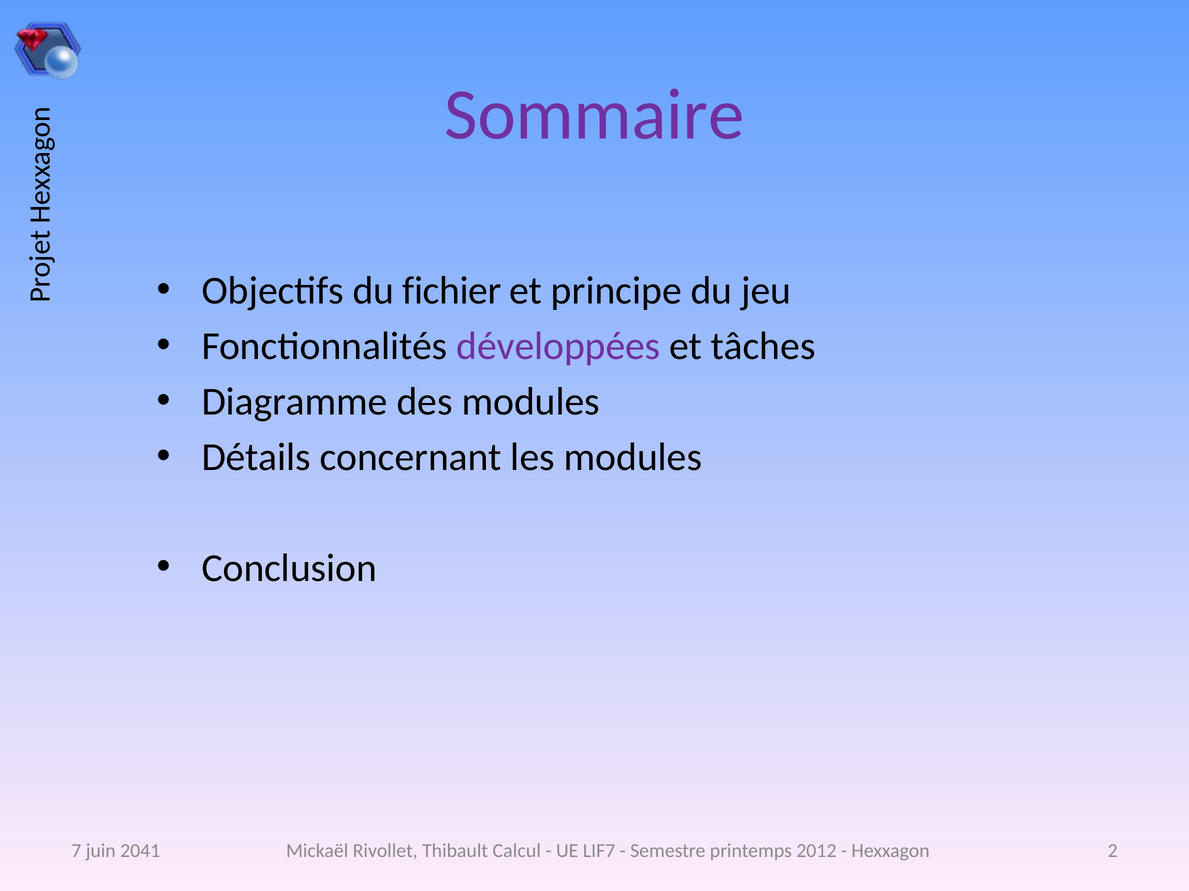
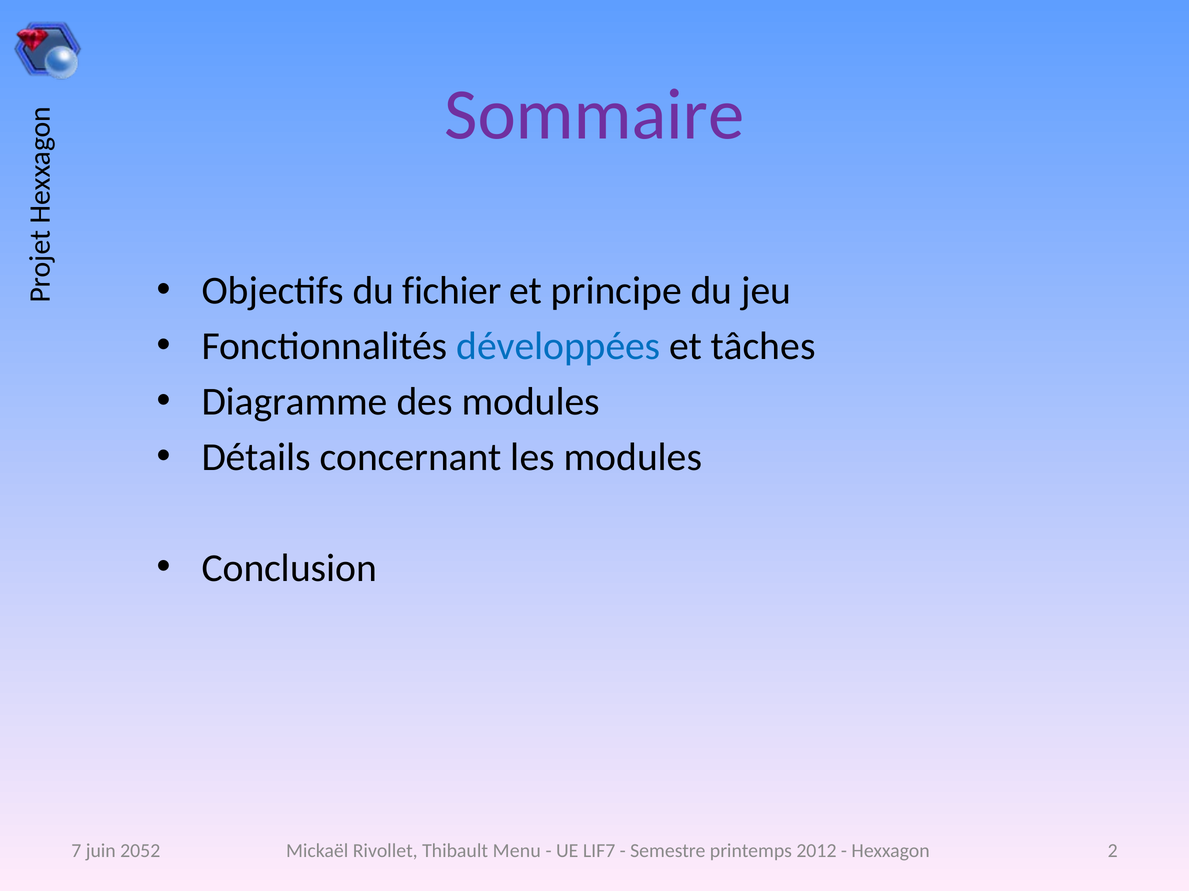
développées colour: purple -> blue
Calcul: Calcul -> Menu
2041: 2041 -> 2052
